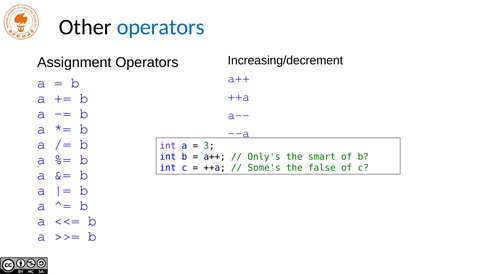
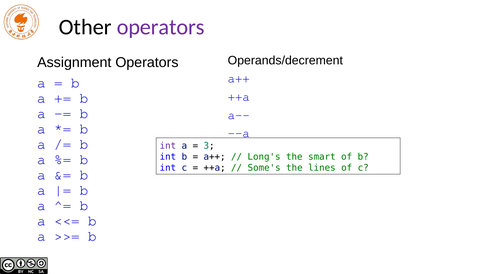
operators at (161, 27) colour: blue -> purple
Increasing/decrement: Increasing/decrement -> Operands/decrement
Only's: Only's -> Long's
false: false -> lines
